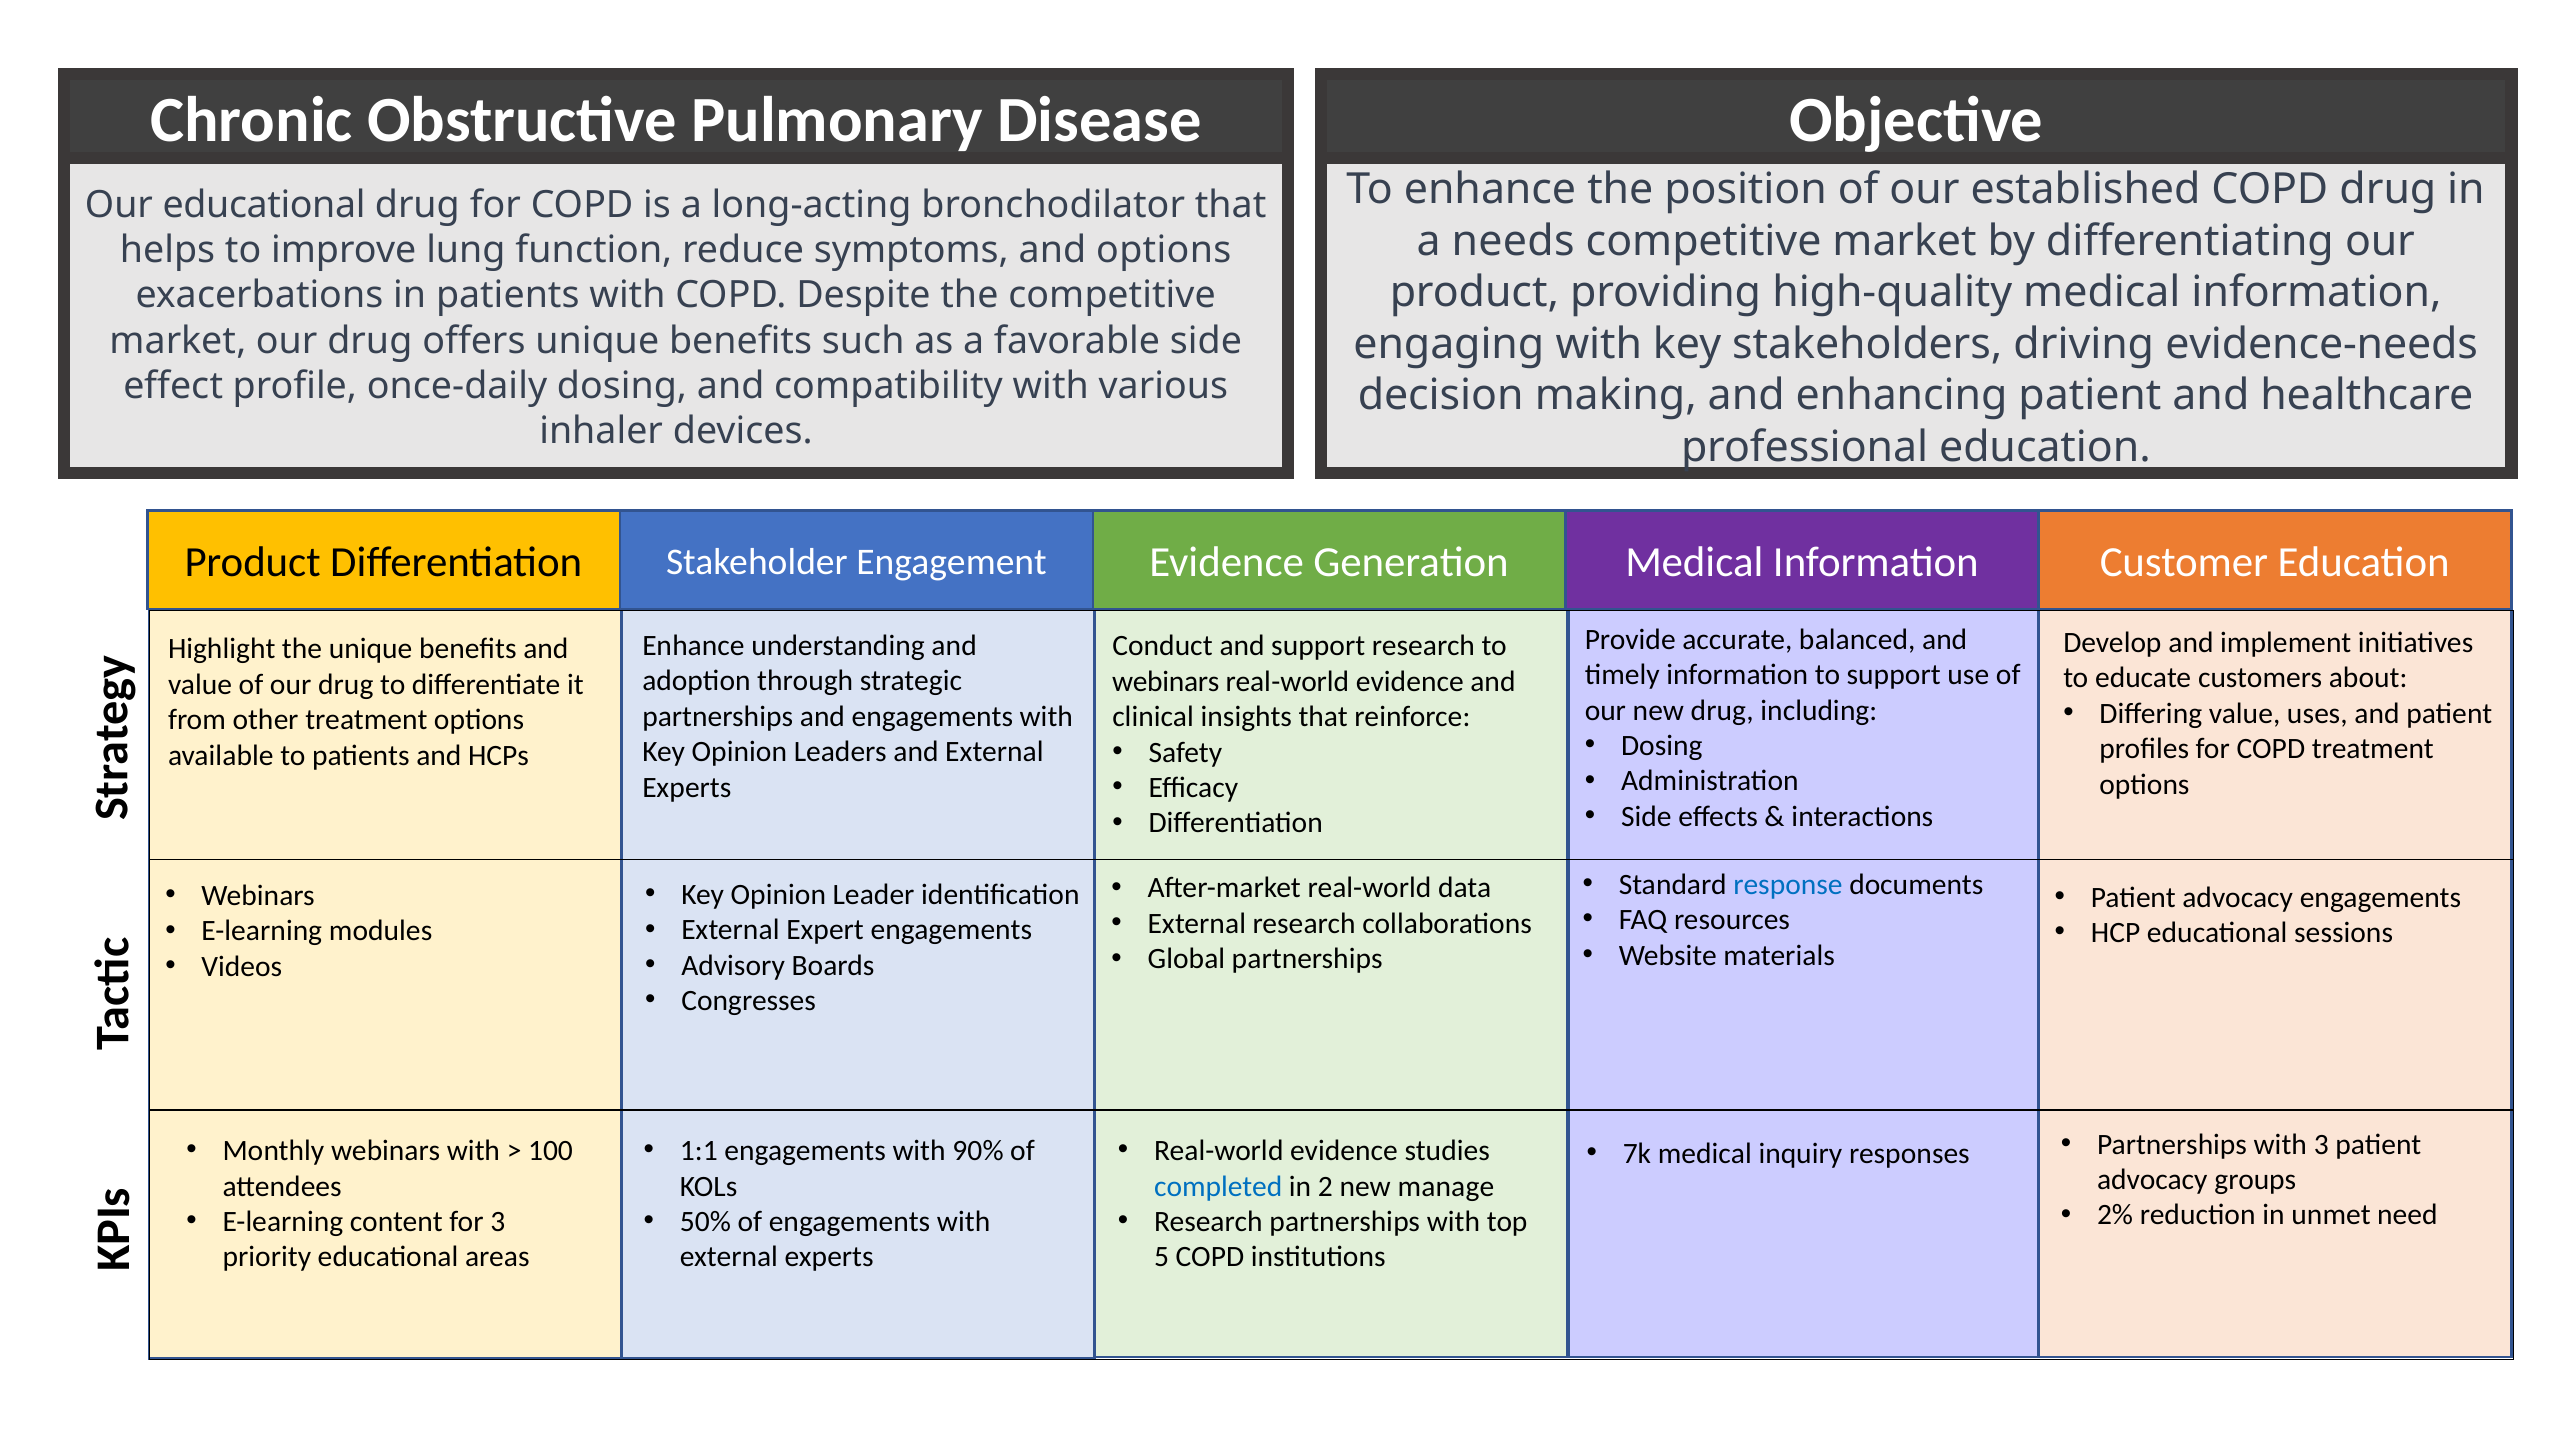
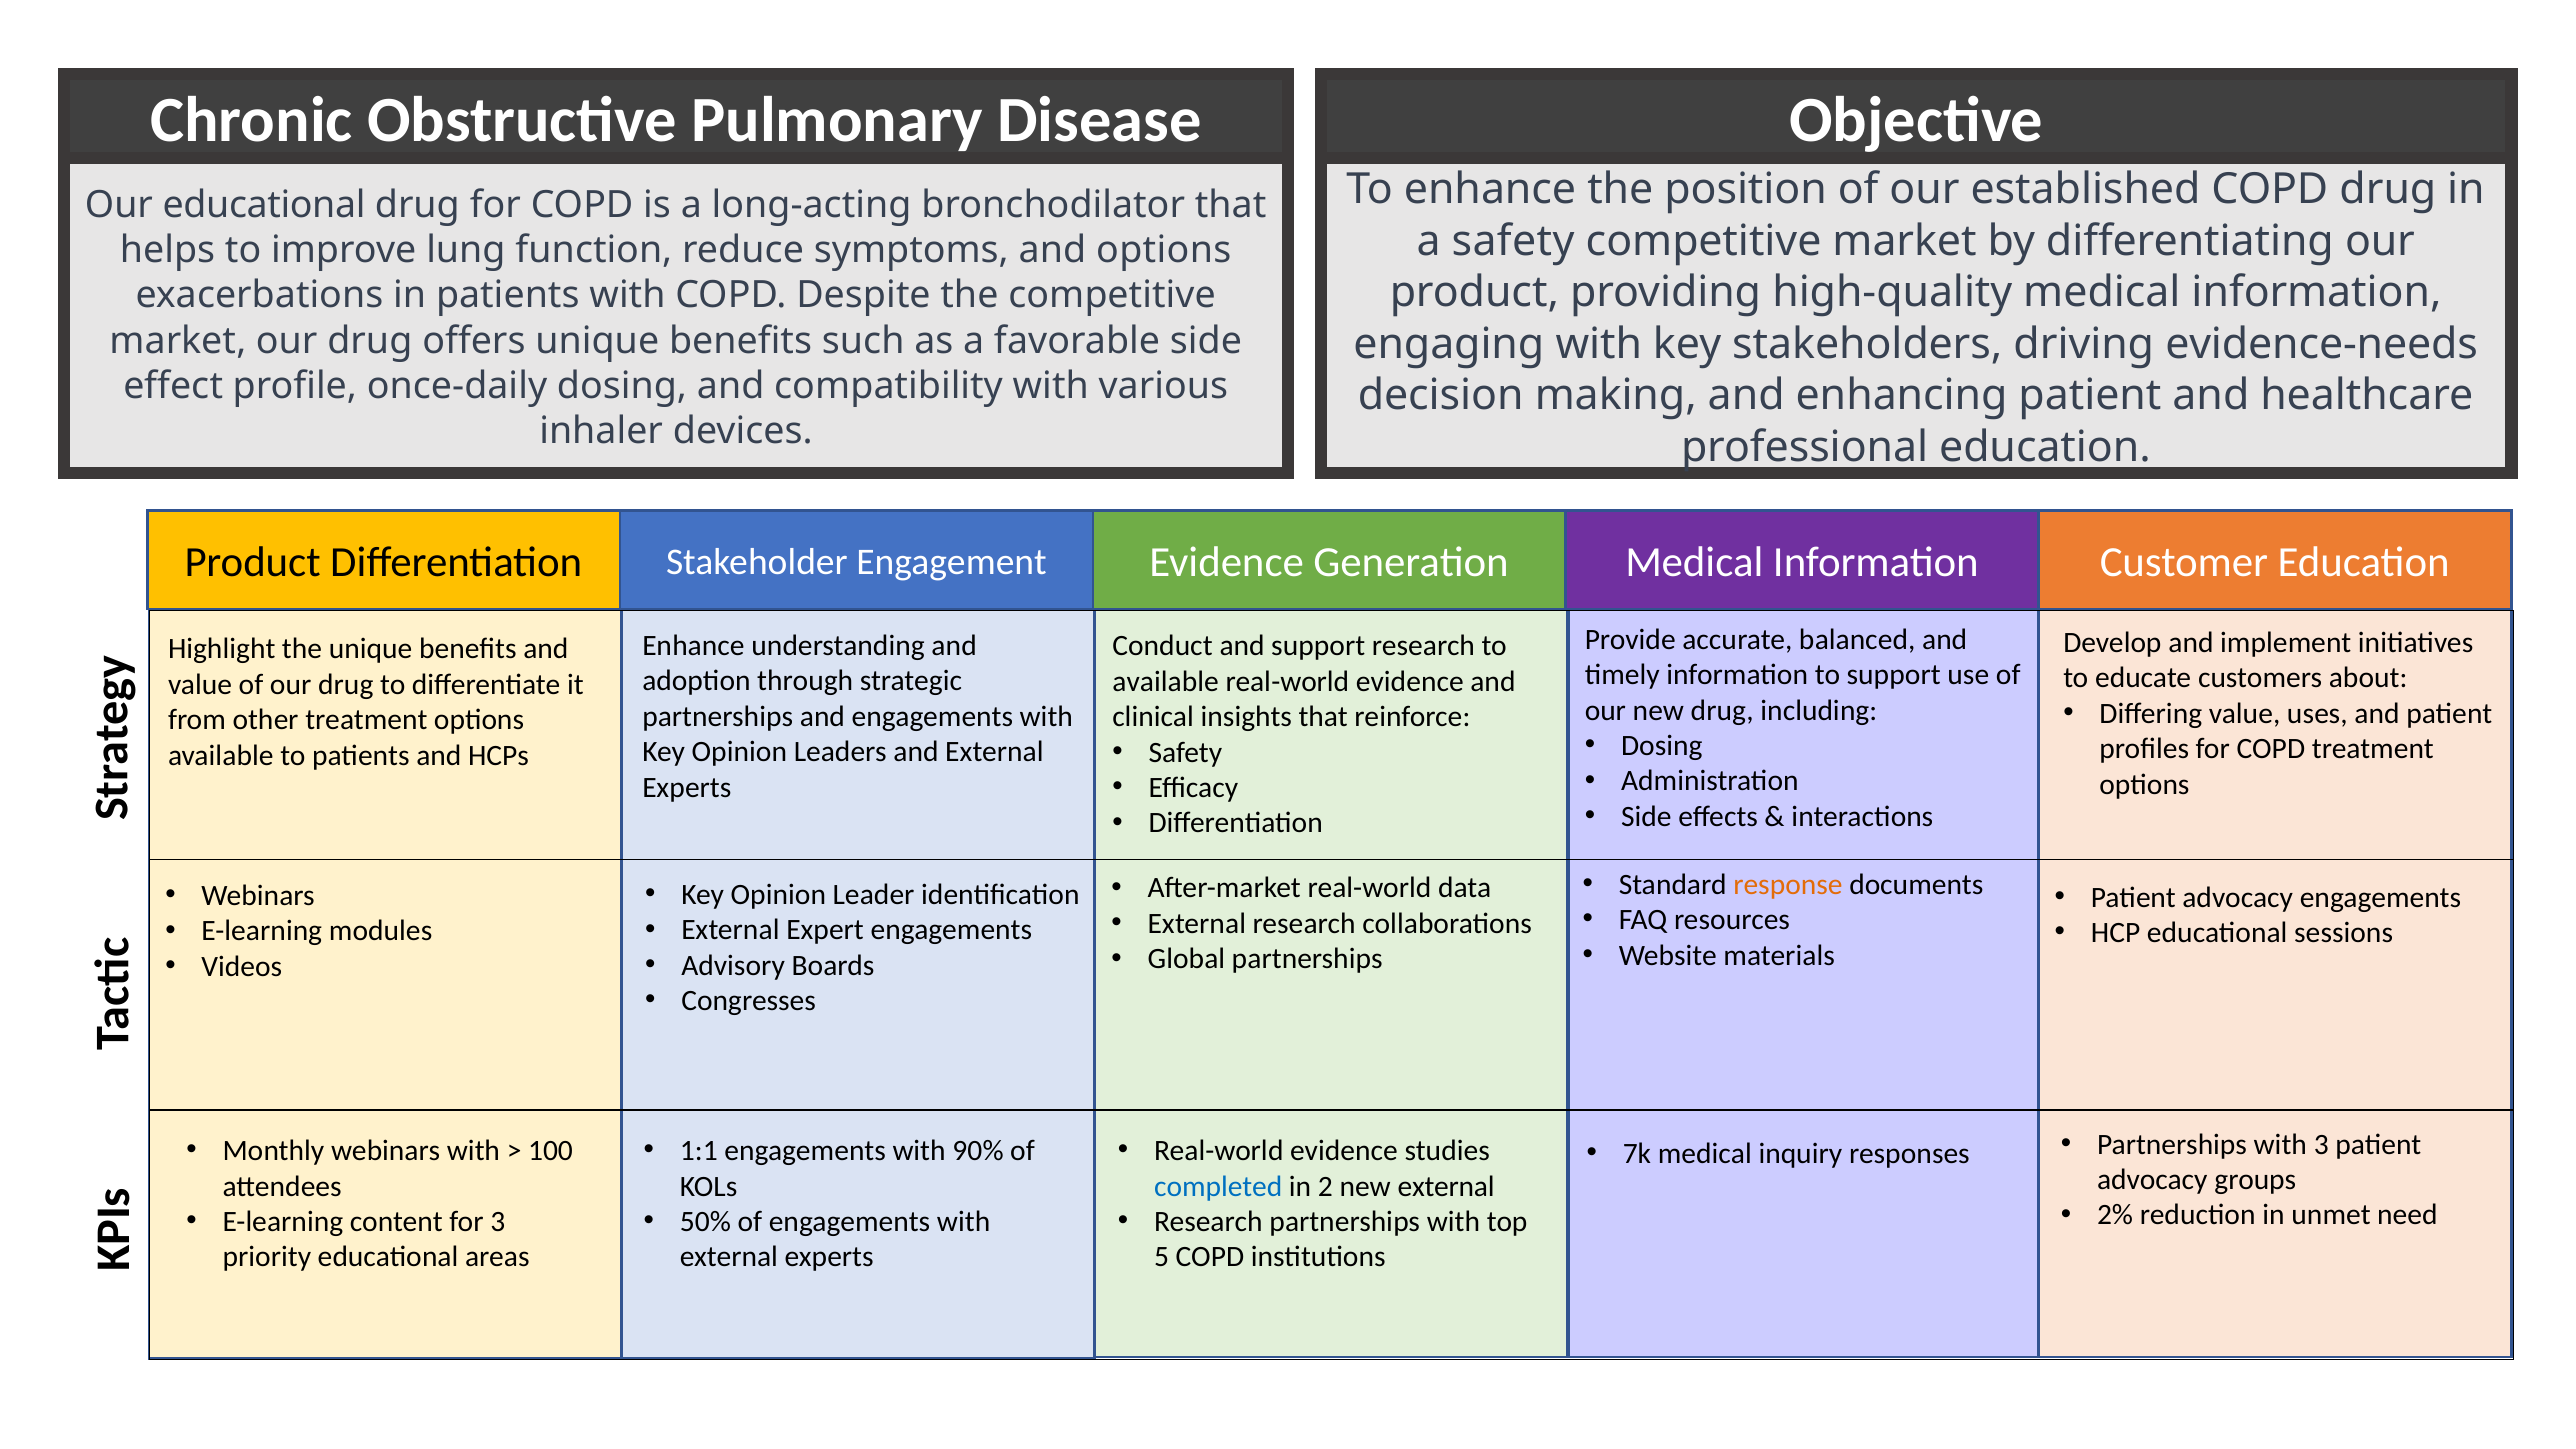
a needs: needs -> safety
webinars at (1166, 681): webinars -> available
response colour: blue -> orange
new manage: manage -> external
